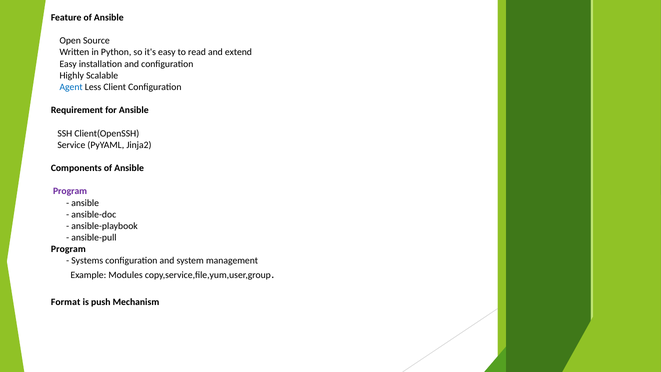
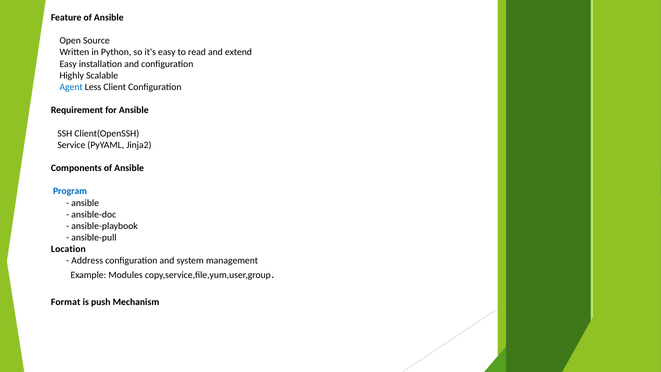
Program at (70, 191) colour: purple -> blue
Program at (68, 249): Program -> Location
Systems: Systems -> Address
